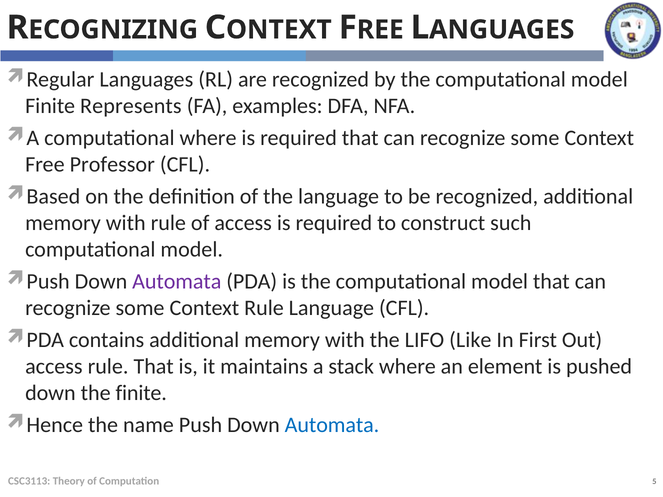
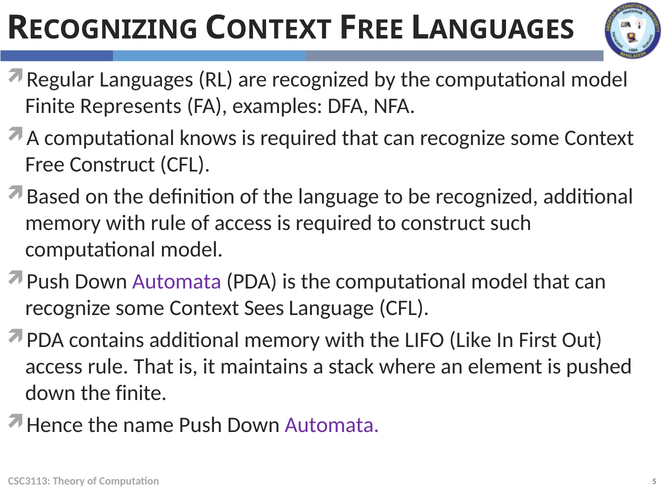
computational where: where -> knows
Free Professor: Professor -> Construct
Context Rule: Rule -> Sees
Automata at (332, 425) colour: blue -> purple
